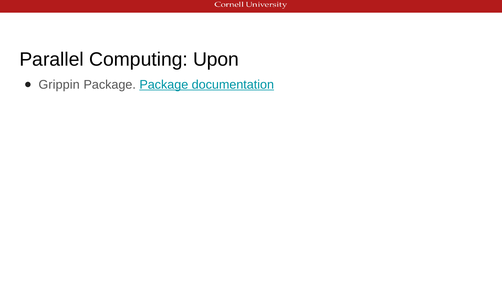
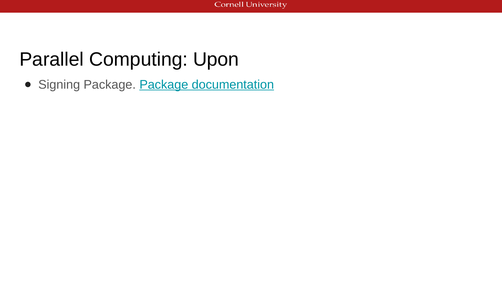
Grippin: Grippin -> Signing
